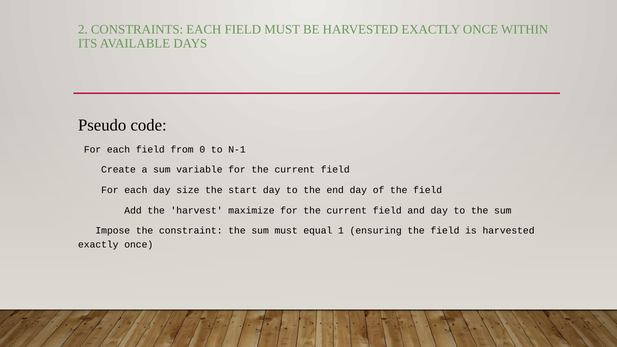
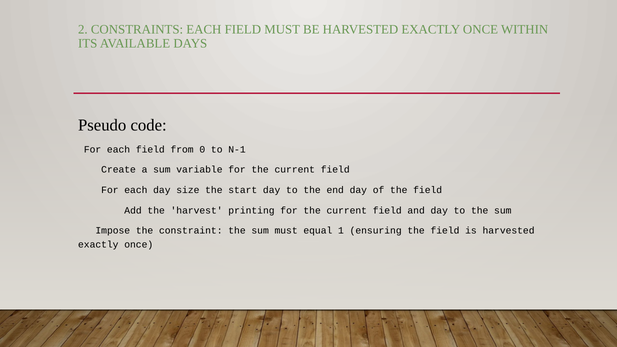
maximize: maximize -> printing
